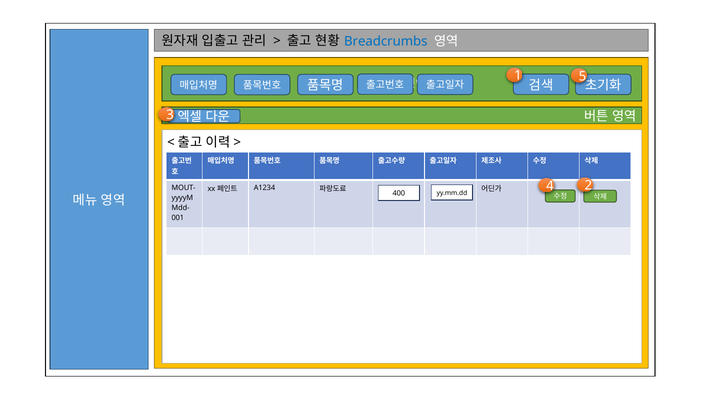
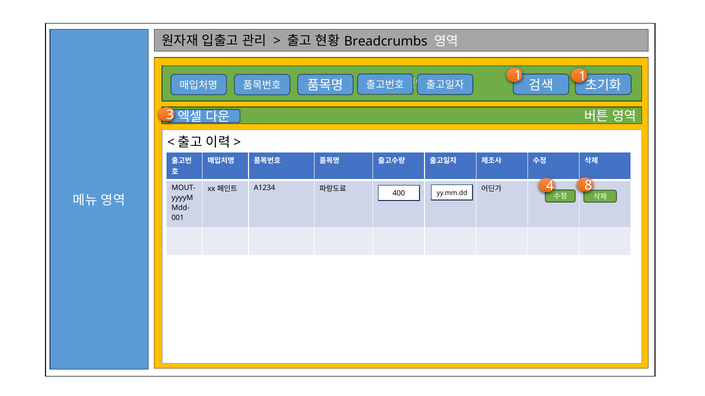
Breadcrumbs colour: blue -> black
1 5: 5 -> 1
2: 2 -> 8
